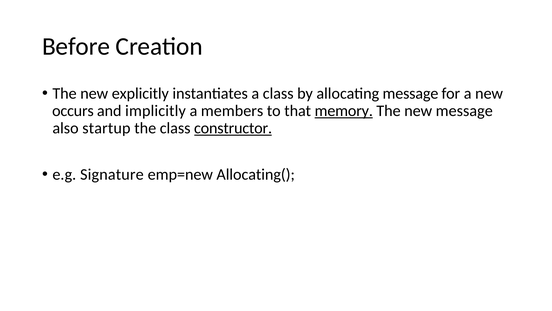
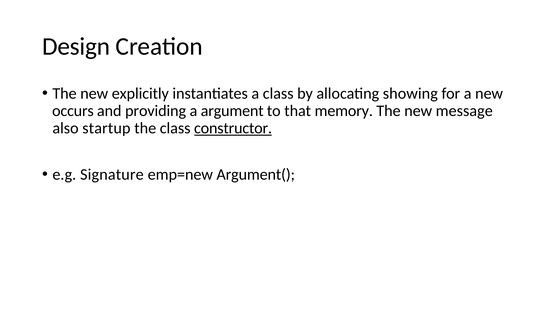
Before: Before -> Design
allocating message: message -> showing
implicitly: implicitly -> providing
members: members -> argument
memory underline: present -> none
Allocating(: Allocating( -> Argument(
